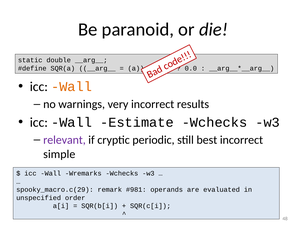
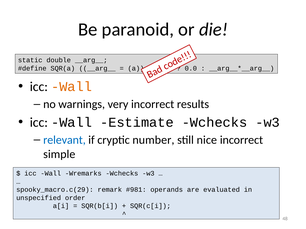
relevant colour: purple -> blue
periodic: periodic -> number
best: best -> nice
